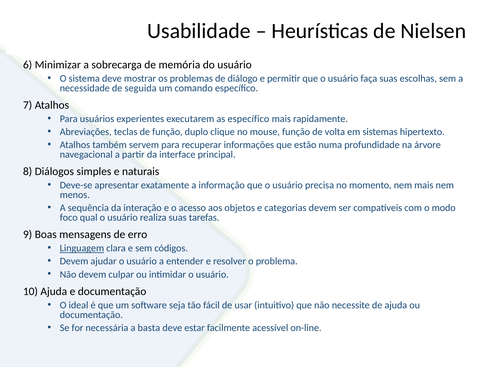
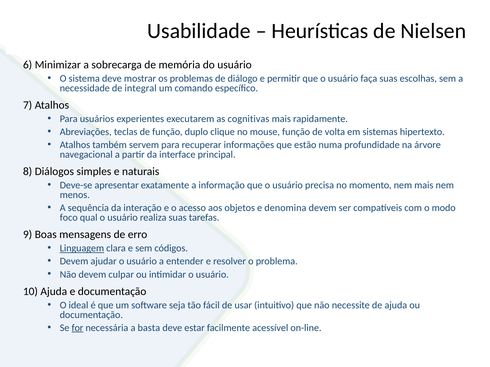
seguida: seguida -> integral
as específico: específico -> cognitivas
categorias: categorias -> denomina
for underline: none -> present
